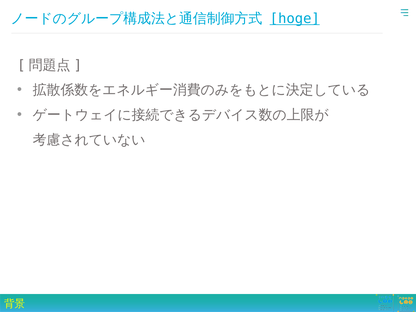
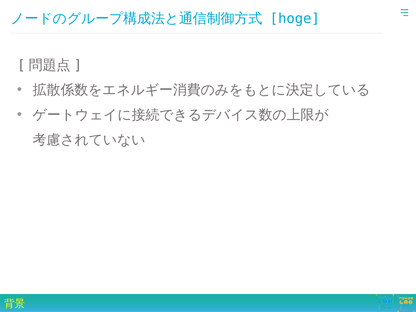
hoge underline: present -> none
